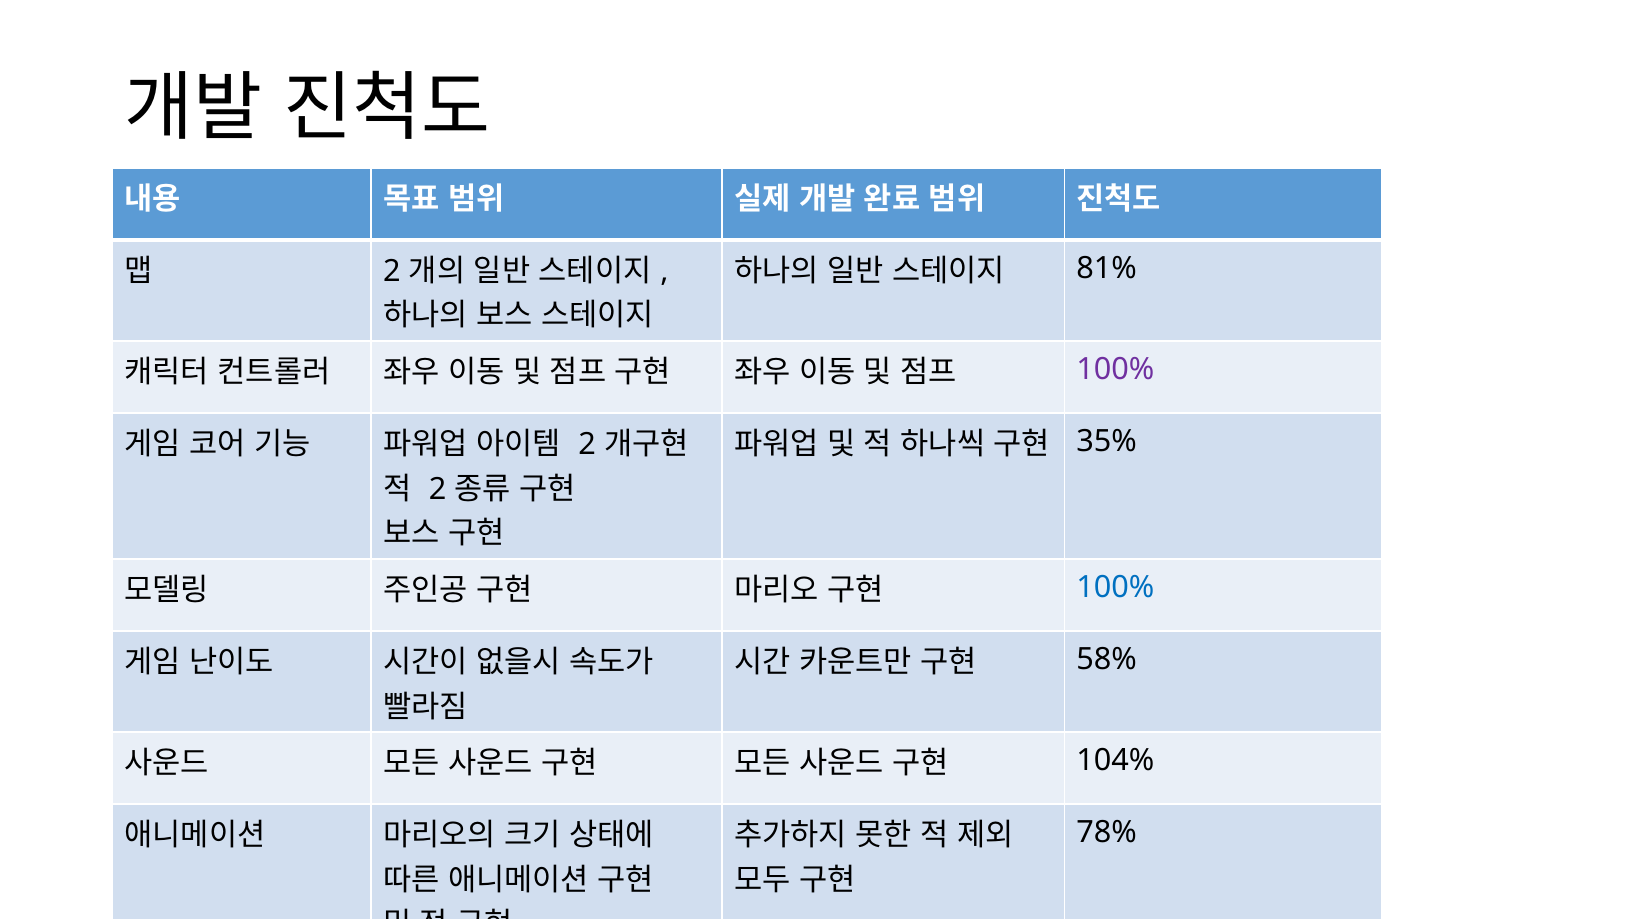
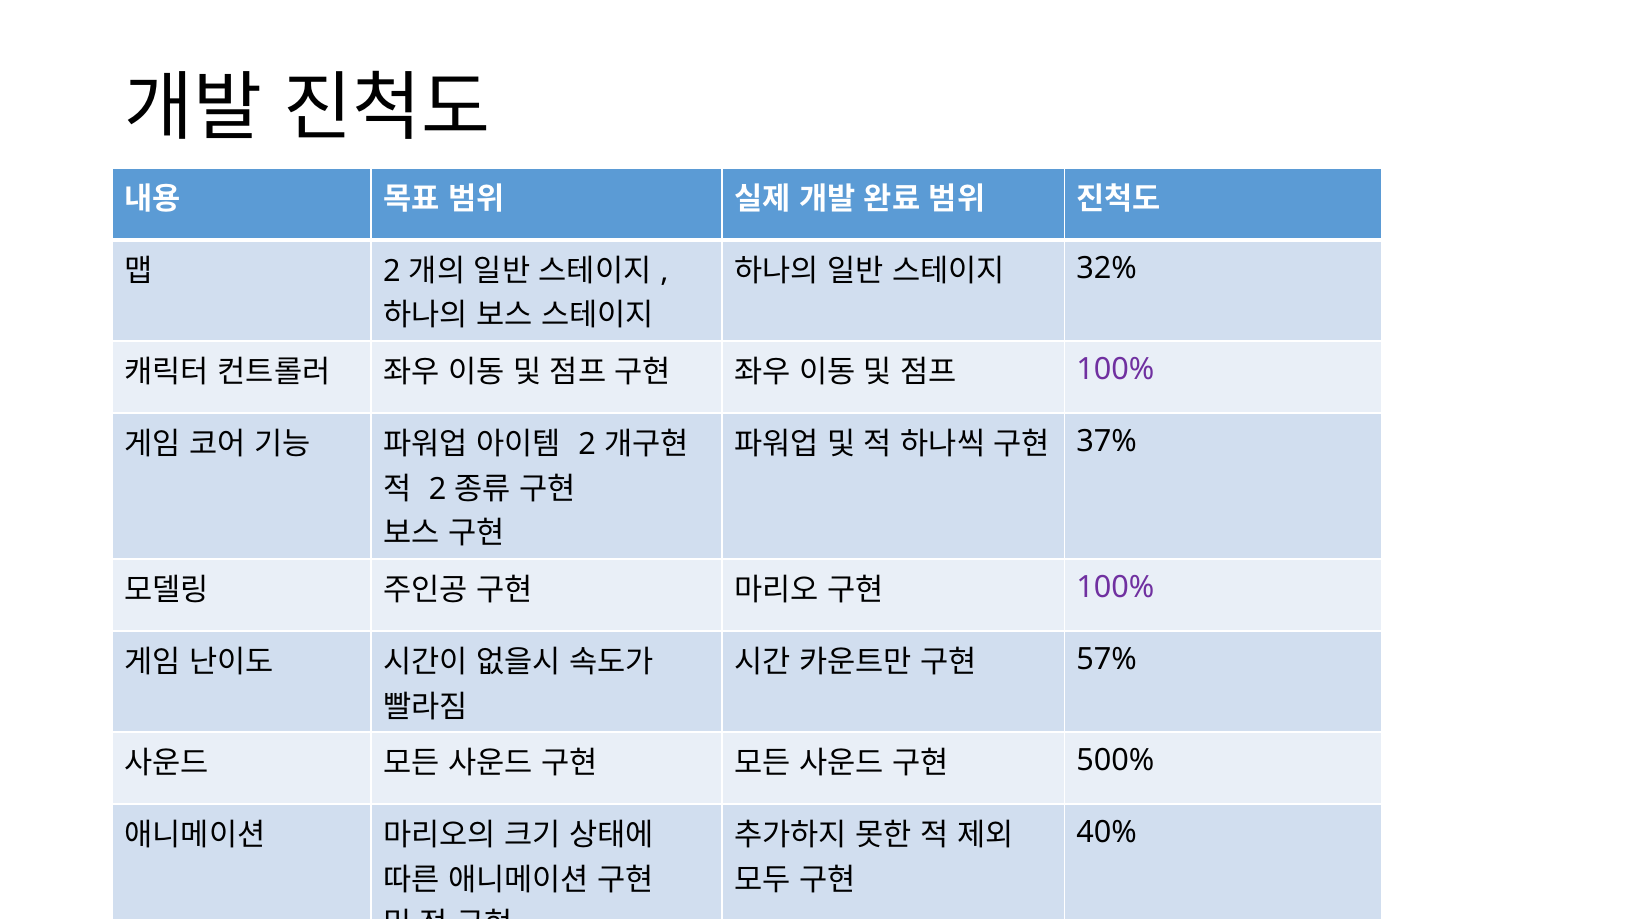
81%: 81% -> 32%
35%: 35% -> 37%
100% at (1115, 588) colour: blue -> purple
58%: 58% -> 57%
104%: 104% -> 500%
78%: 78% -> 40%
